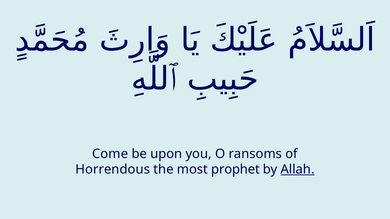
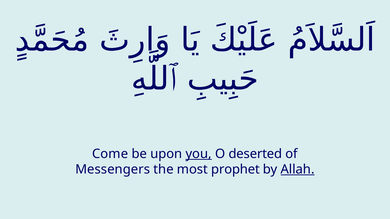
you underline: none -> present
ransoms: ransoms -> deserted
Horrendous: Horrendous -> Messengers
